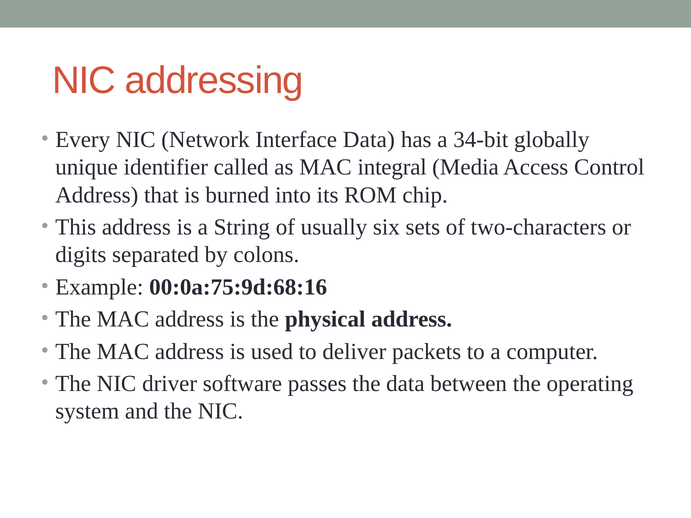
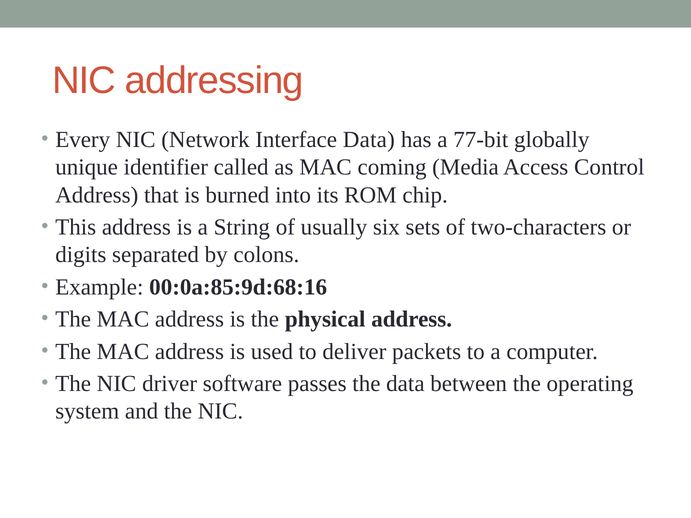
34-bit: 34-bit -> 77-bit
integral: integral -> coming
00:0a:75:9d:68:16: 00:0a:75:9d:68:16 -> 00:0a:85:9d:68:16
